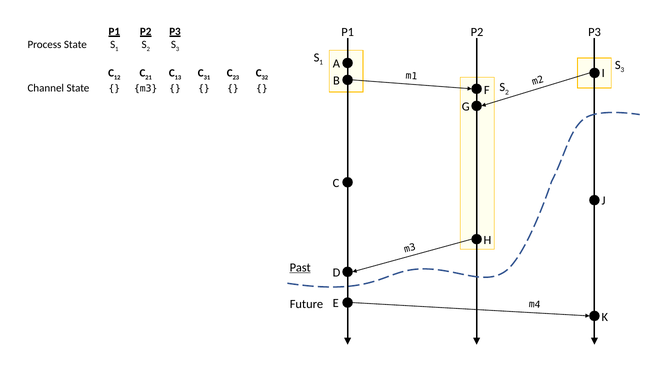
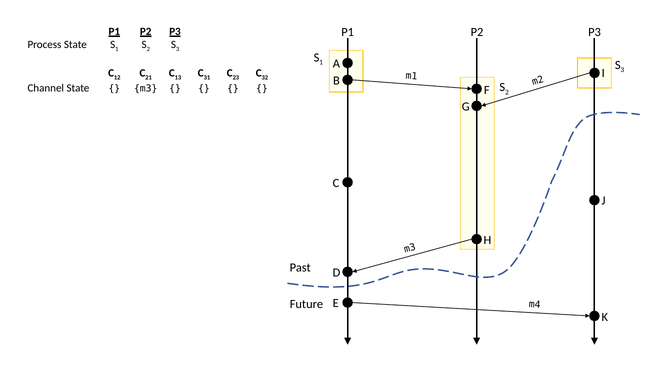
Past underline: present -> none
